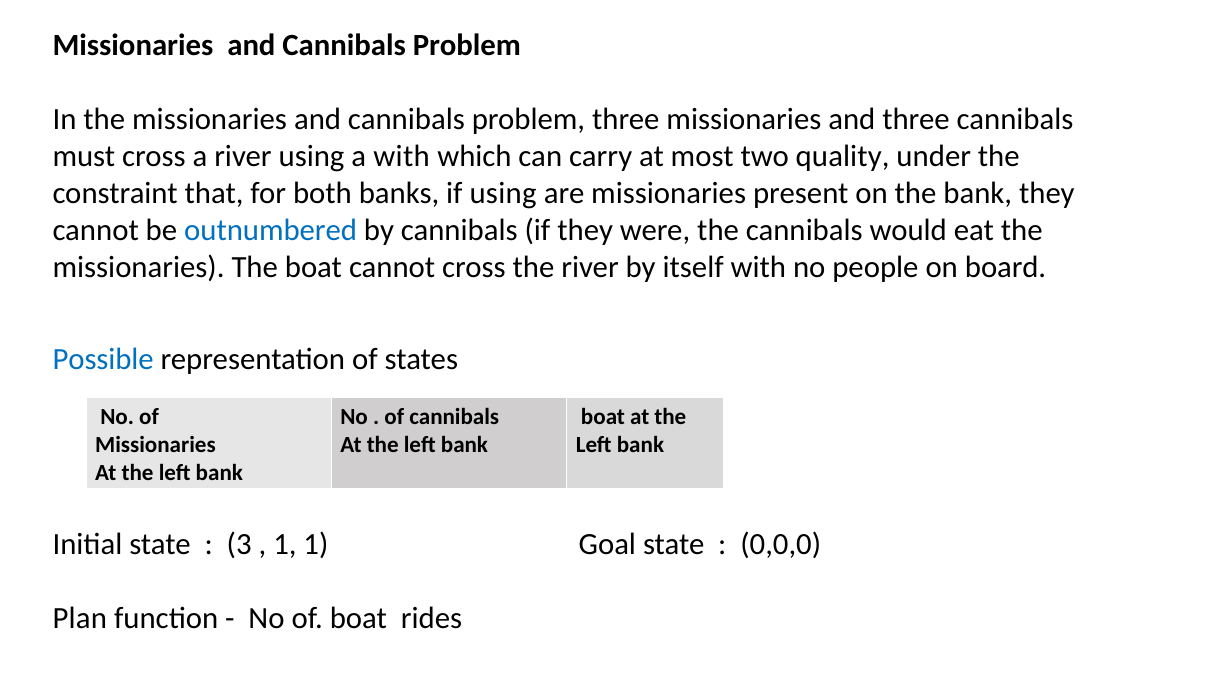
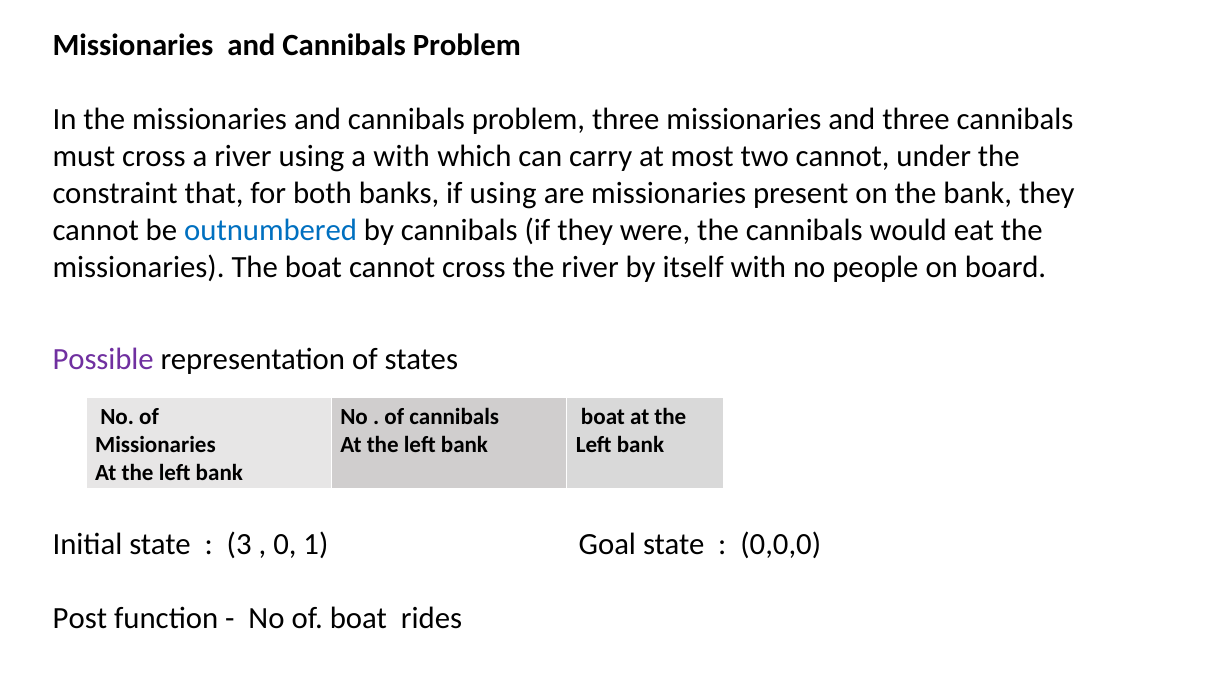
two quality: quality -> cannot
Possible colour: blue -> purple
1 at (285, 544): 1 -> 0
Plan: Plan -> Post
